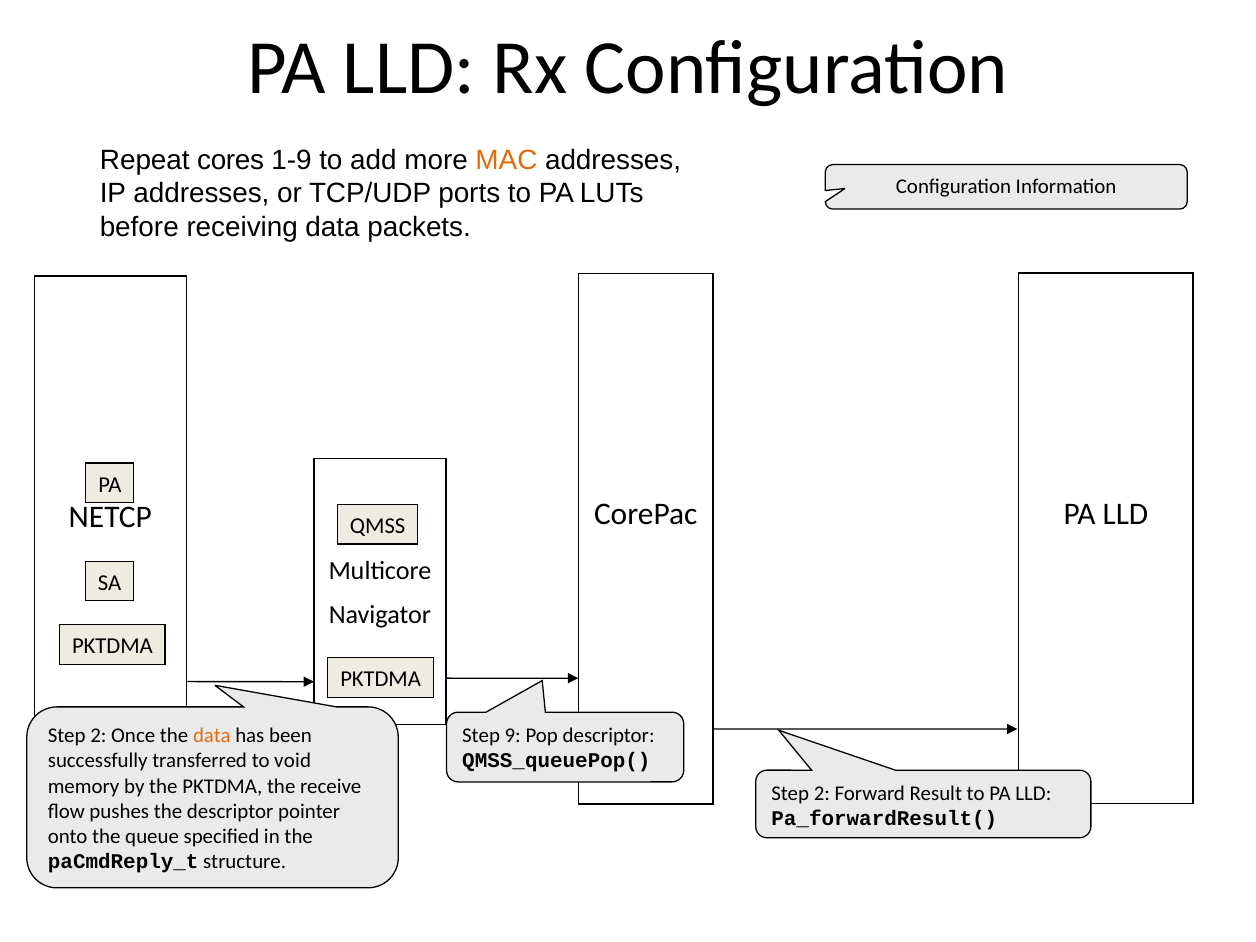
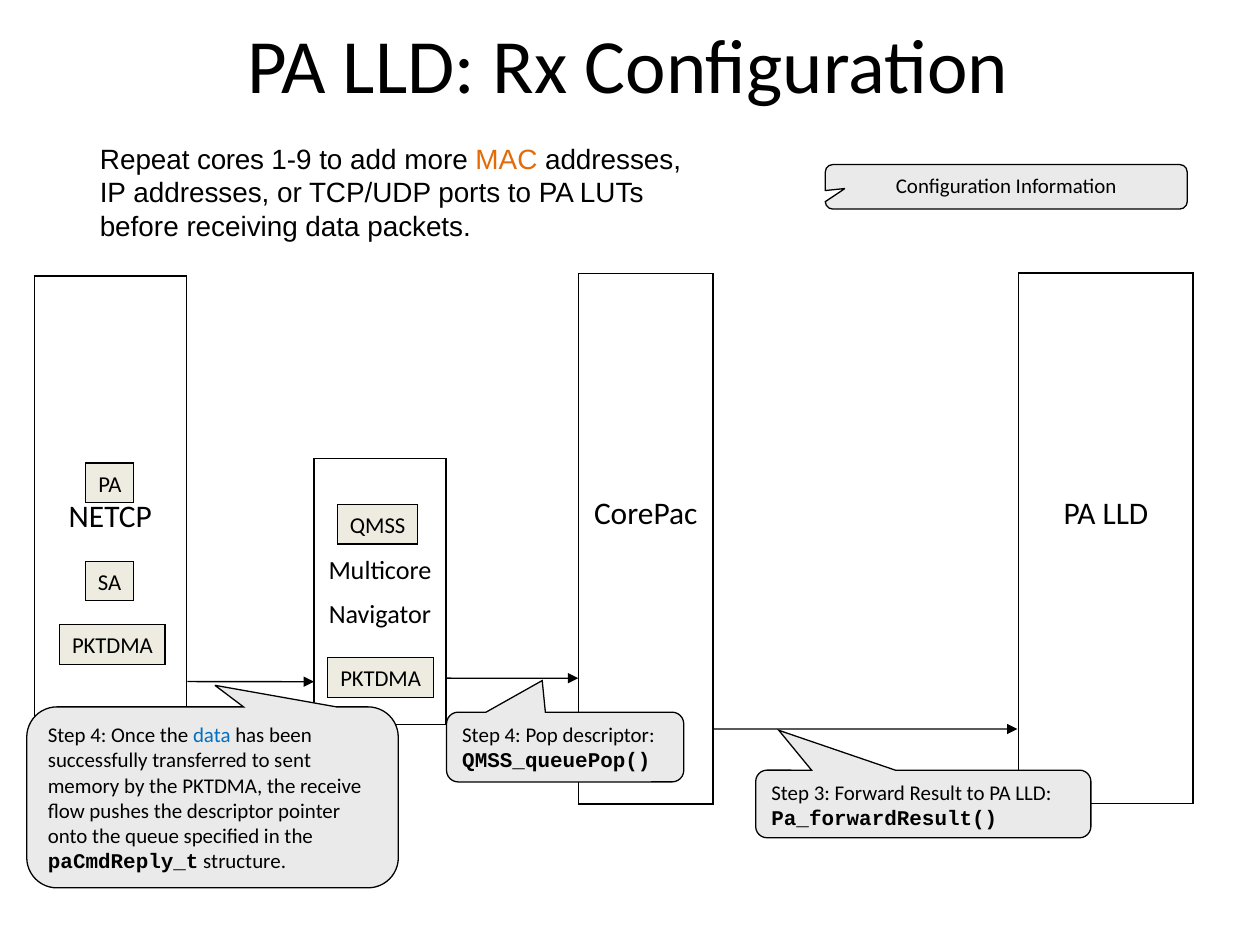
9 at (513, 736): 9 -> 4
2 at (98, 736): 2 -> 4
data at (212, 736) colour: orange -> blue
void: void -> sent
2 at (822, 794): 2 -> 3
